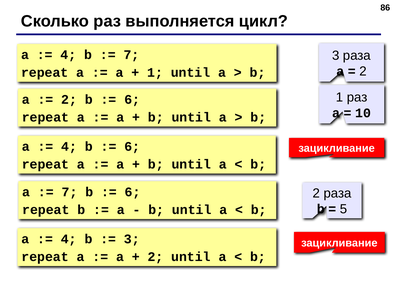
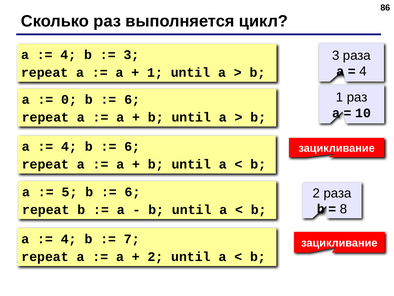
7 at (131, 55): 7 -> 3
2 at (363, 71): 2 -> 4
2 at (69, 99): 2 -> 0
7 at (70, 192): 7 -> 5
5: 5 -> 8
3 at (132, 239): 3 -> 7
